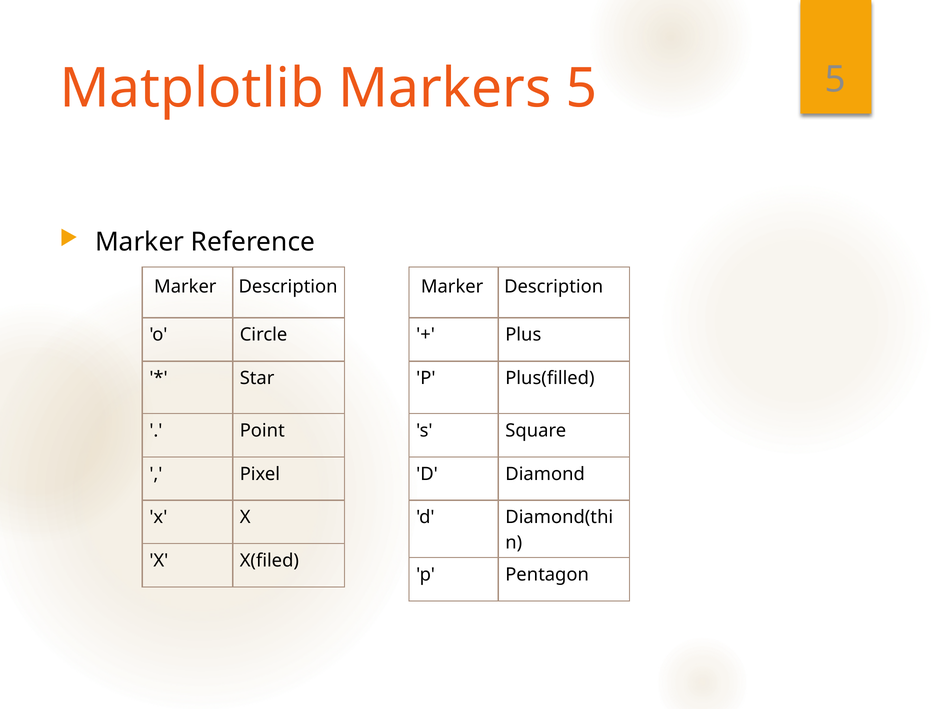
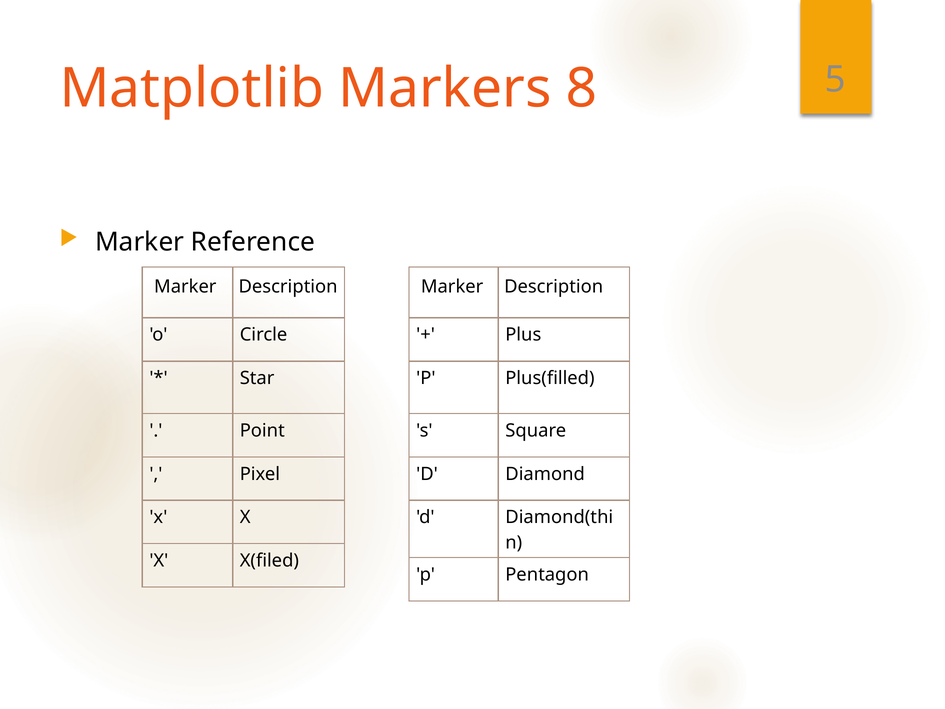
Markers 5: 5 -> 8
